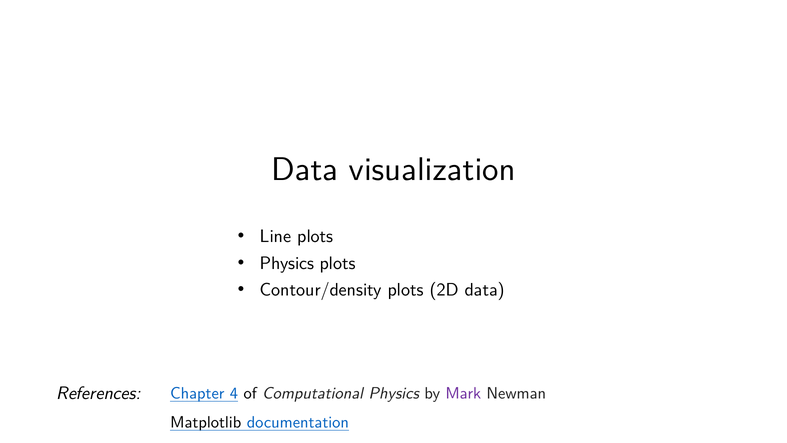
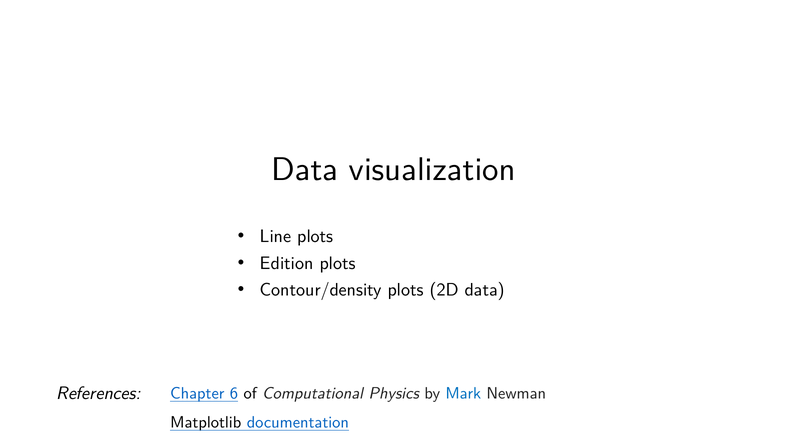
Physics at (287, 263): Physics -> Edition
4: 4 -> 6
Mark colour: purple -> blue
